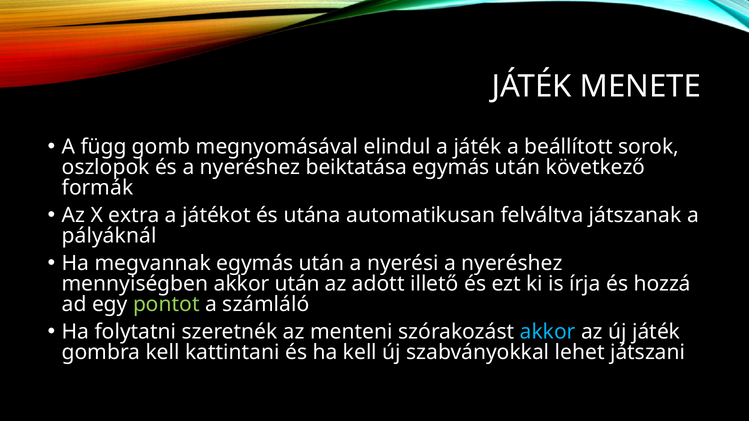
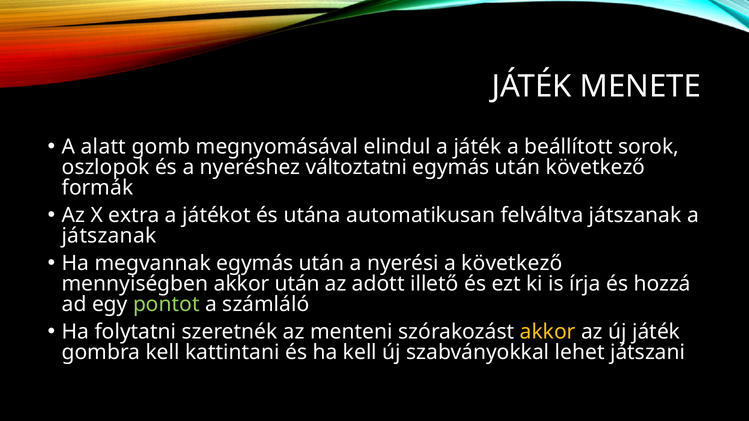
függ: függ -> alatt
beiktatása: beiktatása -> változtatni
pályáknál at (109, 236): pályáknál -> játszanak
nyeréshez at (512, 264): nyeréshez -> következő
akkor at (548, 332) colour: light blue -> yellow
